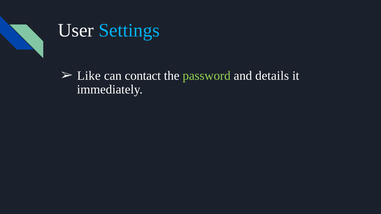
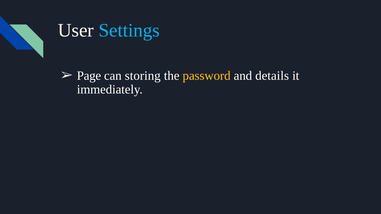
Like: Like -> Page
contact: contact -> storing
password colour: light green -> yellow
